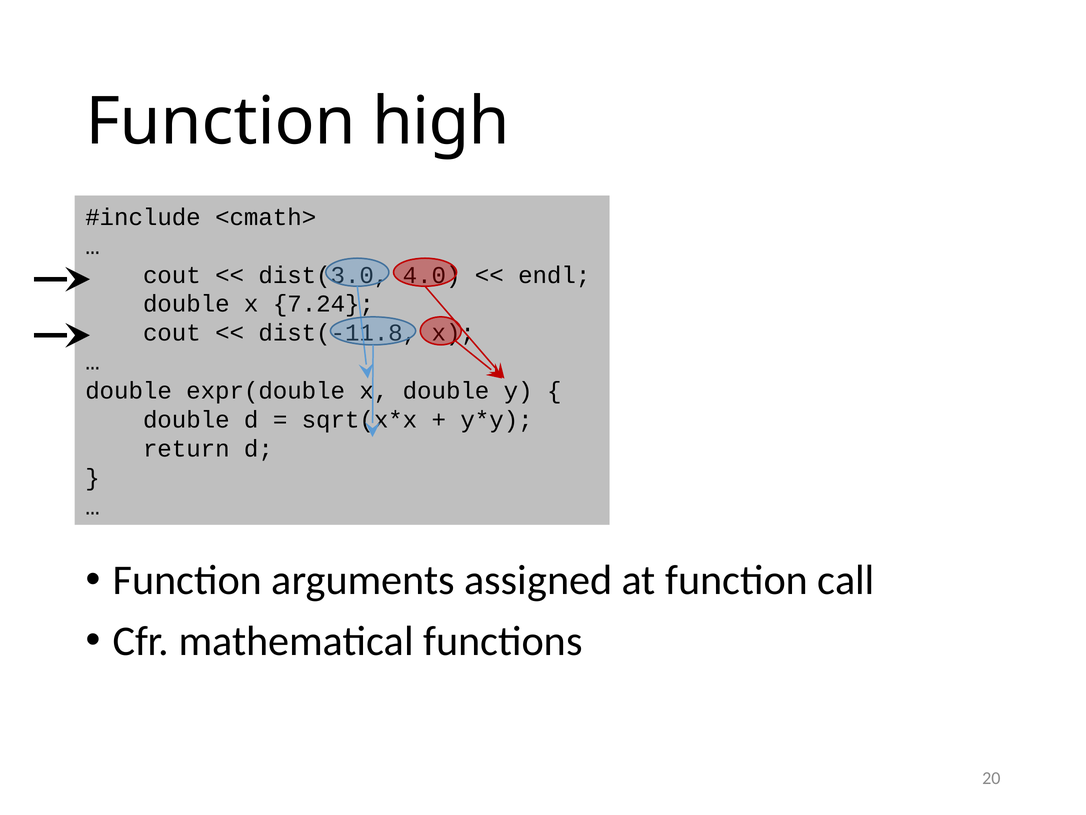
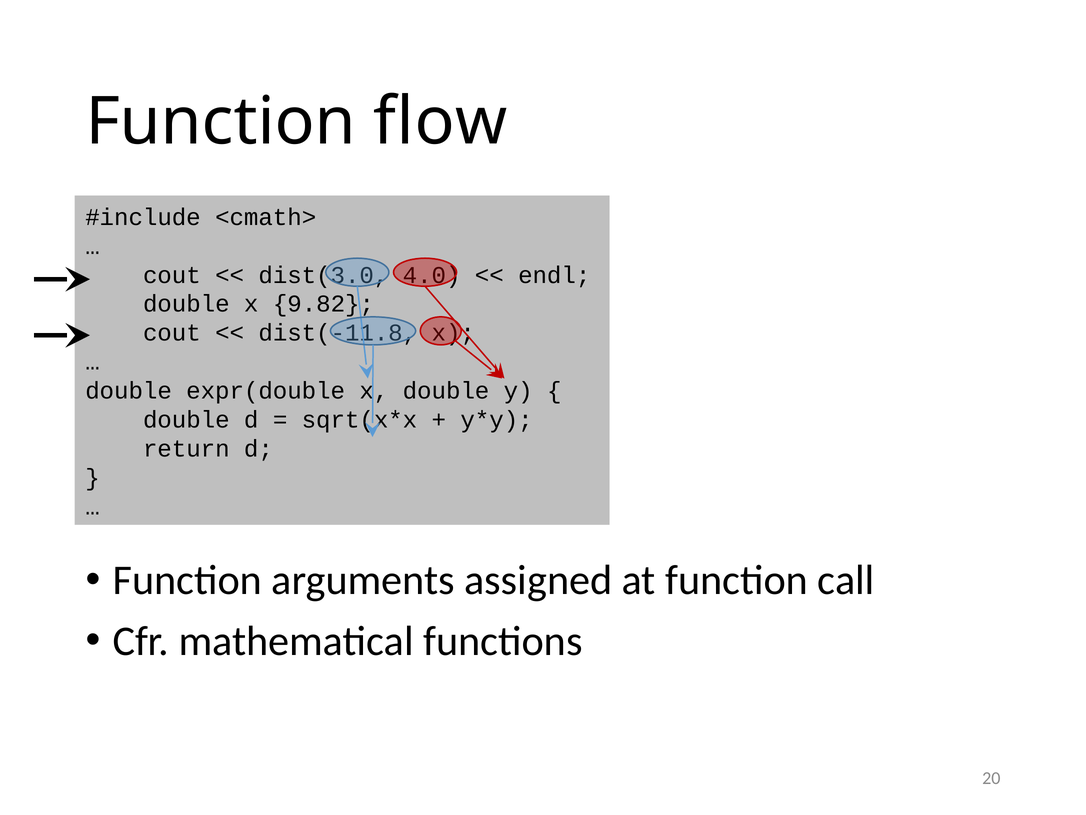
high: high -> flow
7.24: 7.24 -> 9.82
